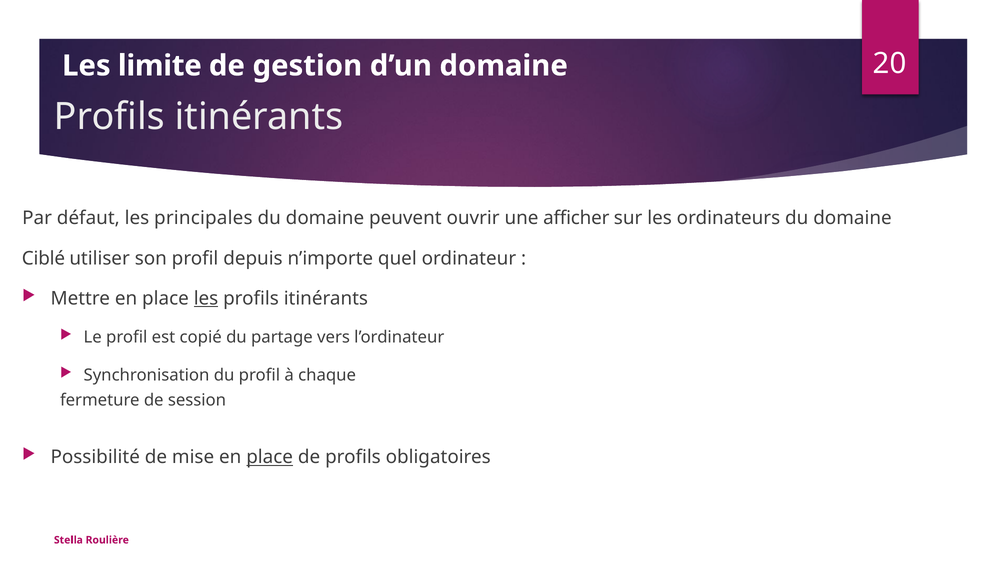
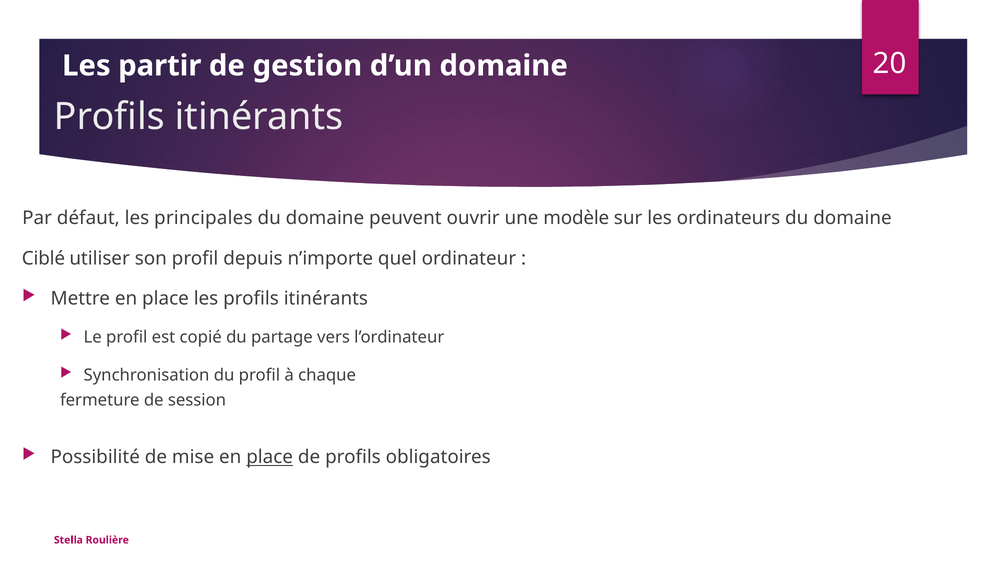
limite: limite -> partir
afficher: afficher -> modèle
les at (206, 299) underline: present -> none
